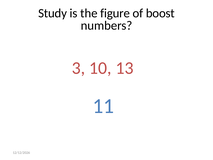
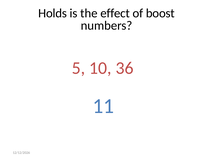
Study: Study -> Holds
figure: figure -> effect
3: 3 -> 5
13: 13 -> 36
